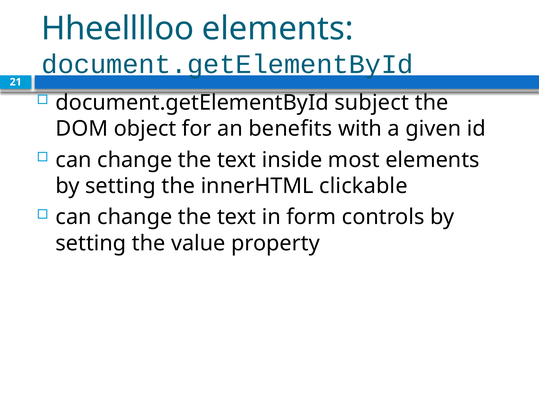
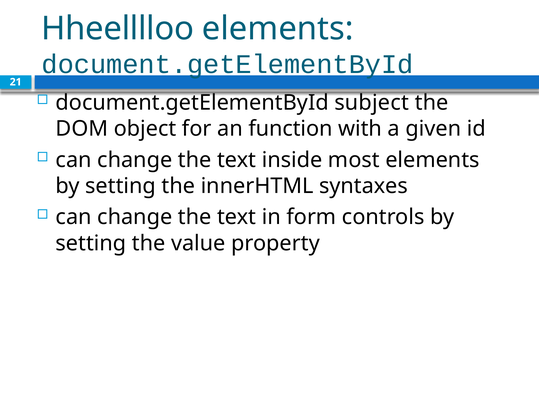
benefits: benefits -> function
clickable: clickable -> syntaxes
